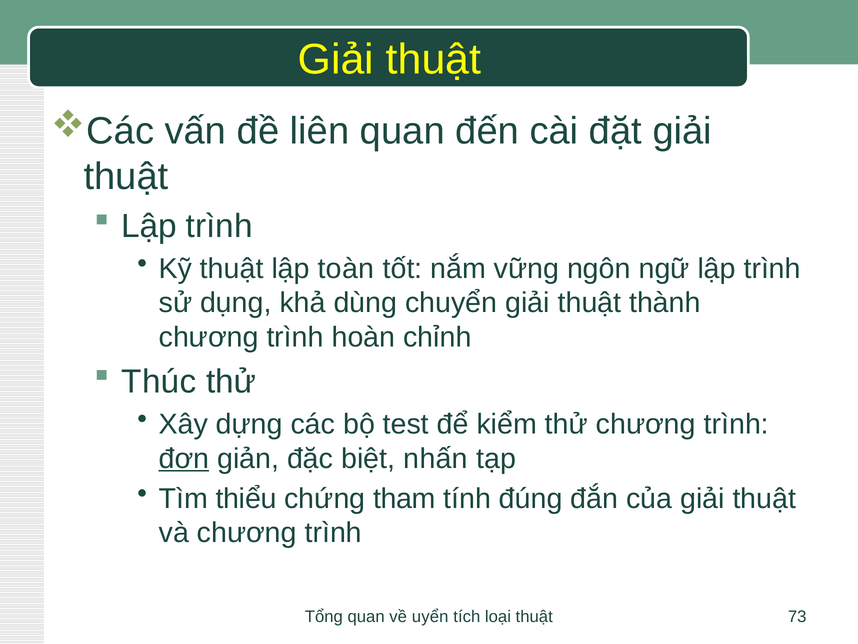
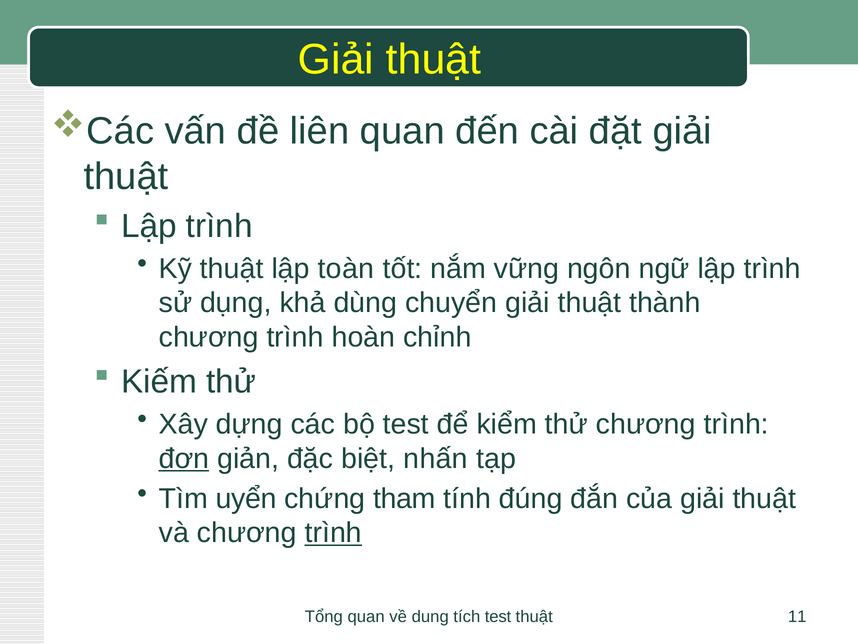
Thúc: Thúc -> Kiếm
thiểu: thiểu -> uyển
trình at (333, 533) underline: none -> present
uyển: uyển -> dung
tích loại: loại -> test
73: 73 -> 11
